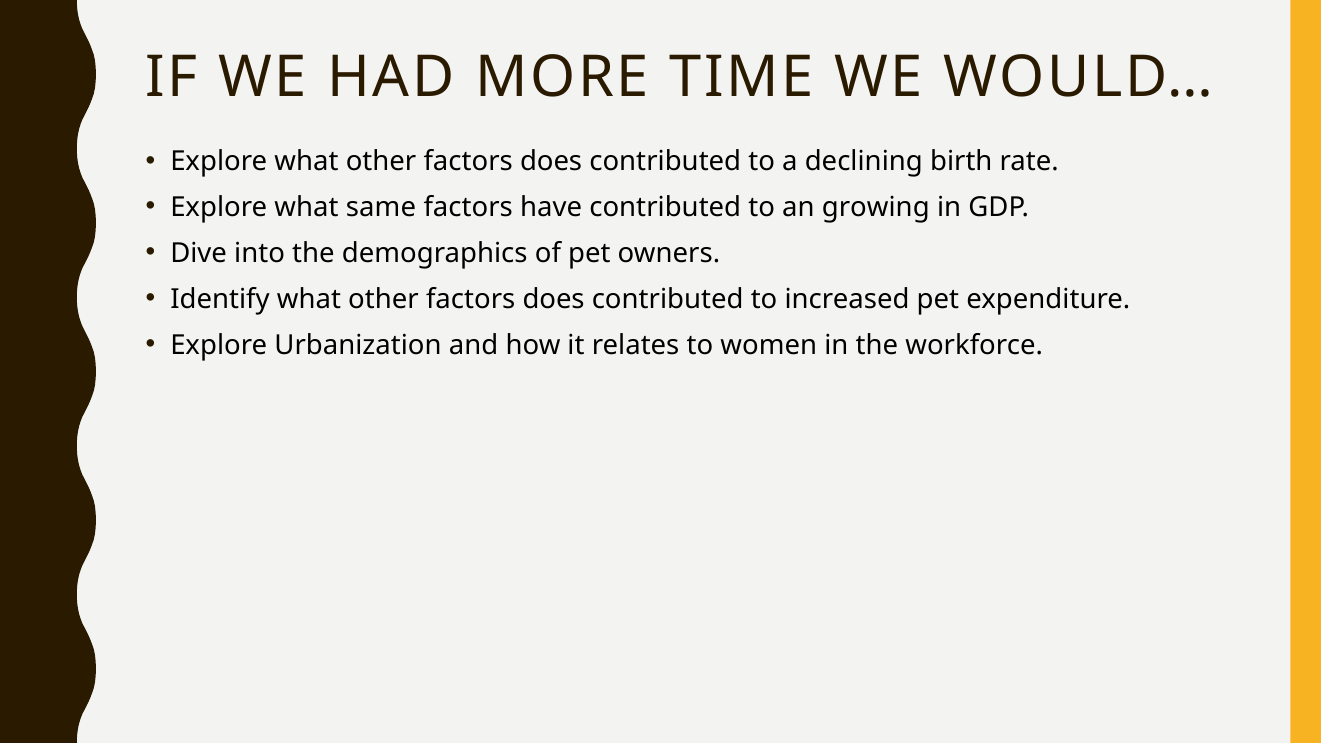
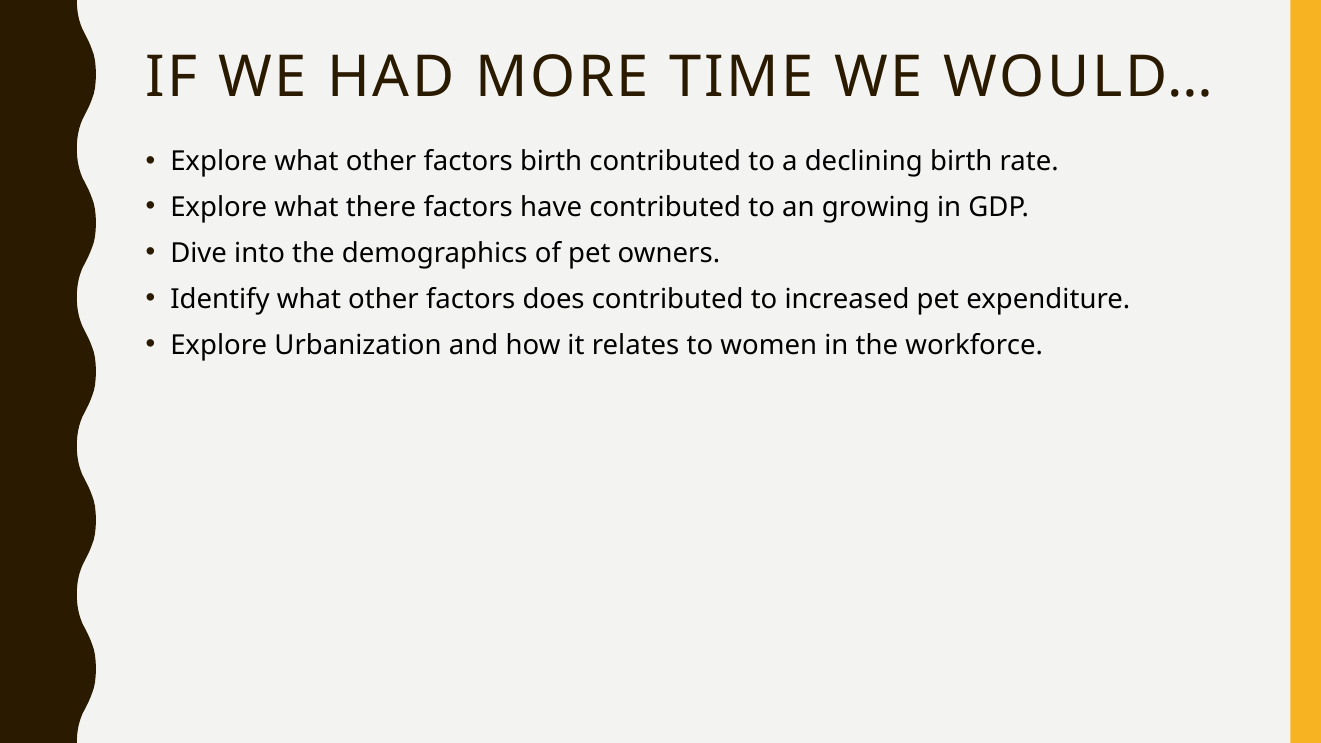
does at (551, 162): does -> birth
same: same -> there
